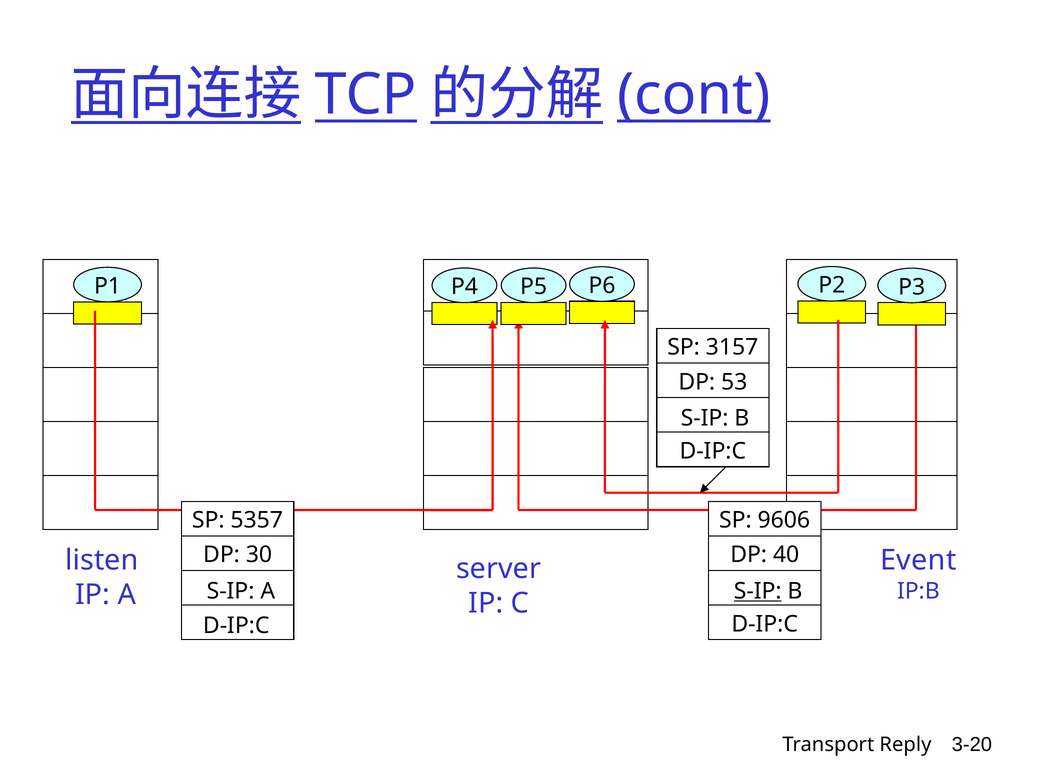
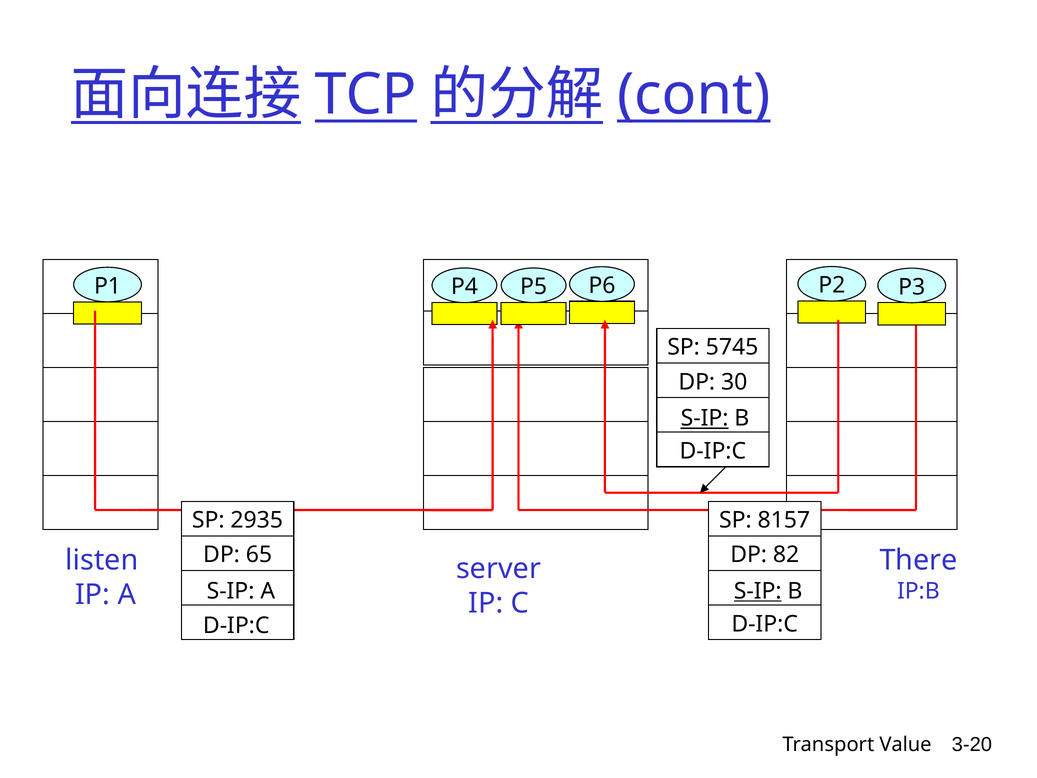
3157: 3157 -> 5745
53: 53 -> 30
S-IP at (705, 418) underline: none -> present
5357: 5357 -> 2935
9606: 9606 -> 8157
30: 30 -> 65
40: 40 -> 82
Event: Event -> There
Reply: Reply -> Value
